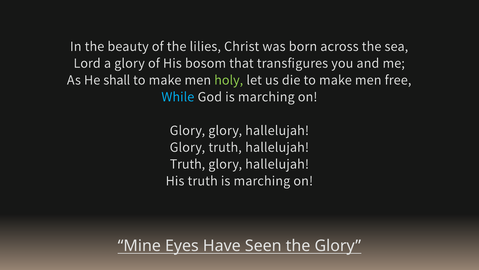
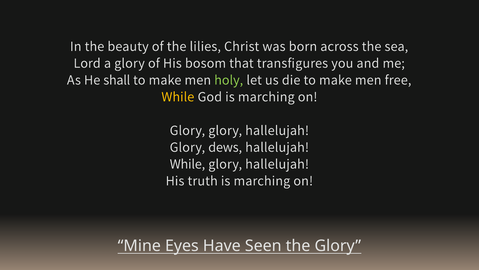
While at (178, 97) colour: light blue -> yellow
Glory truth: truth -> dews
Truth at (187, 164): Truth -> While
